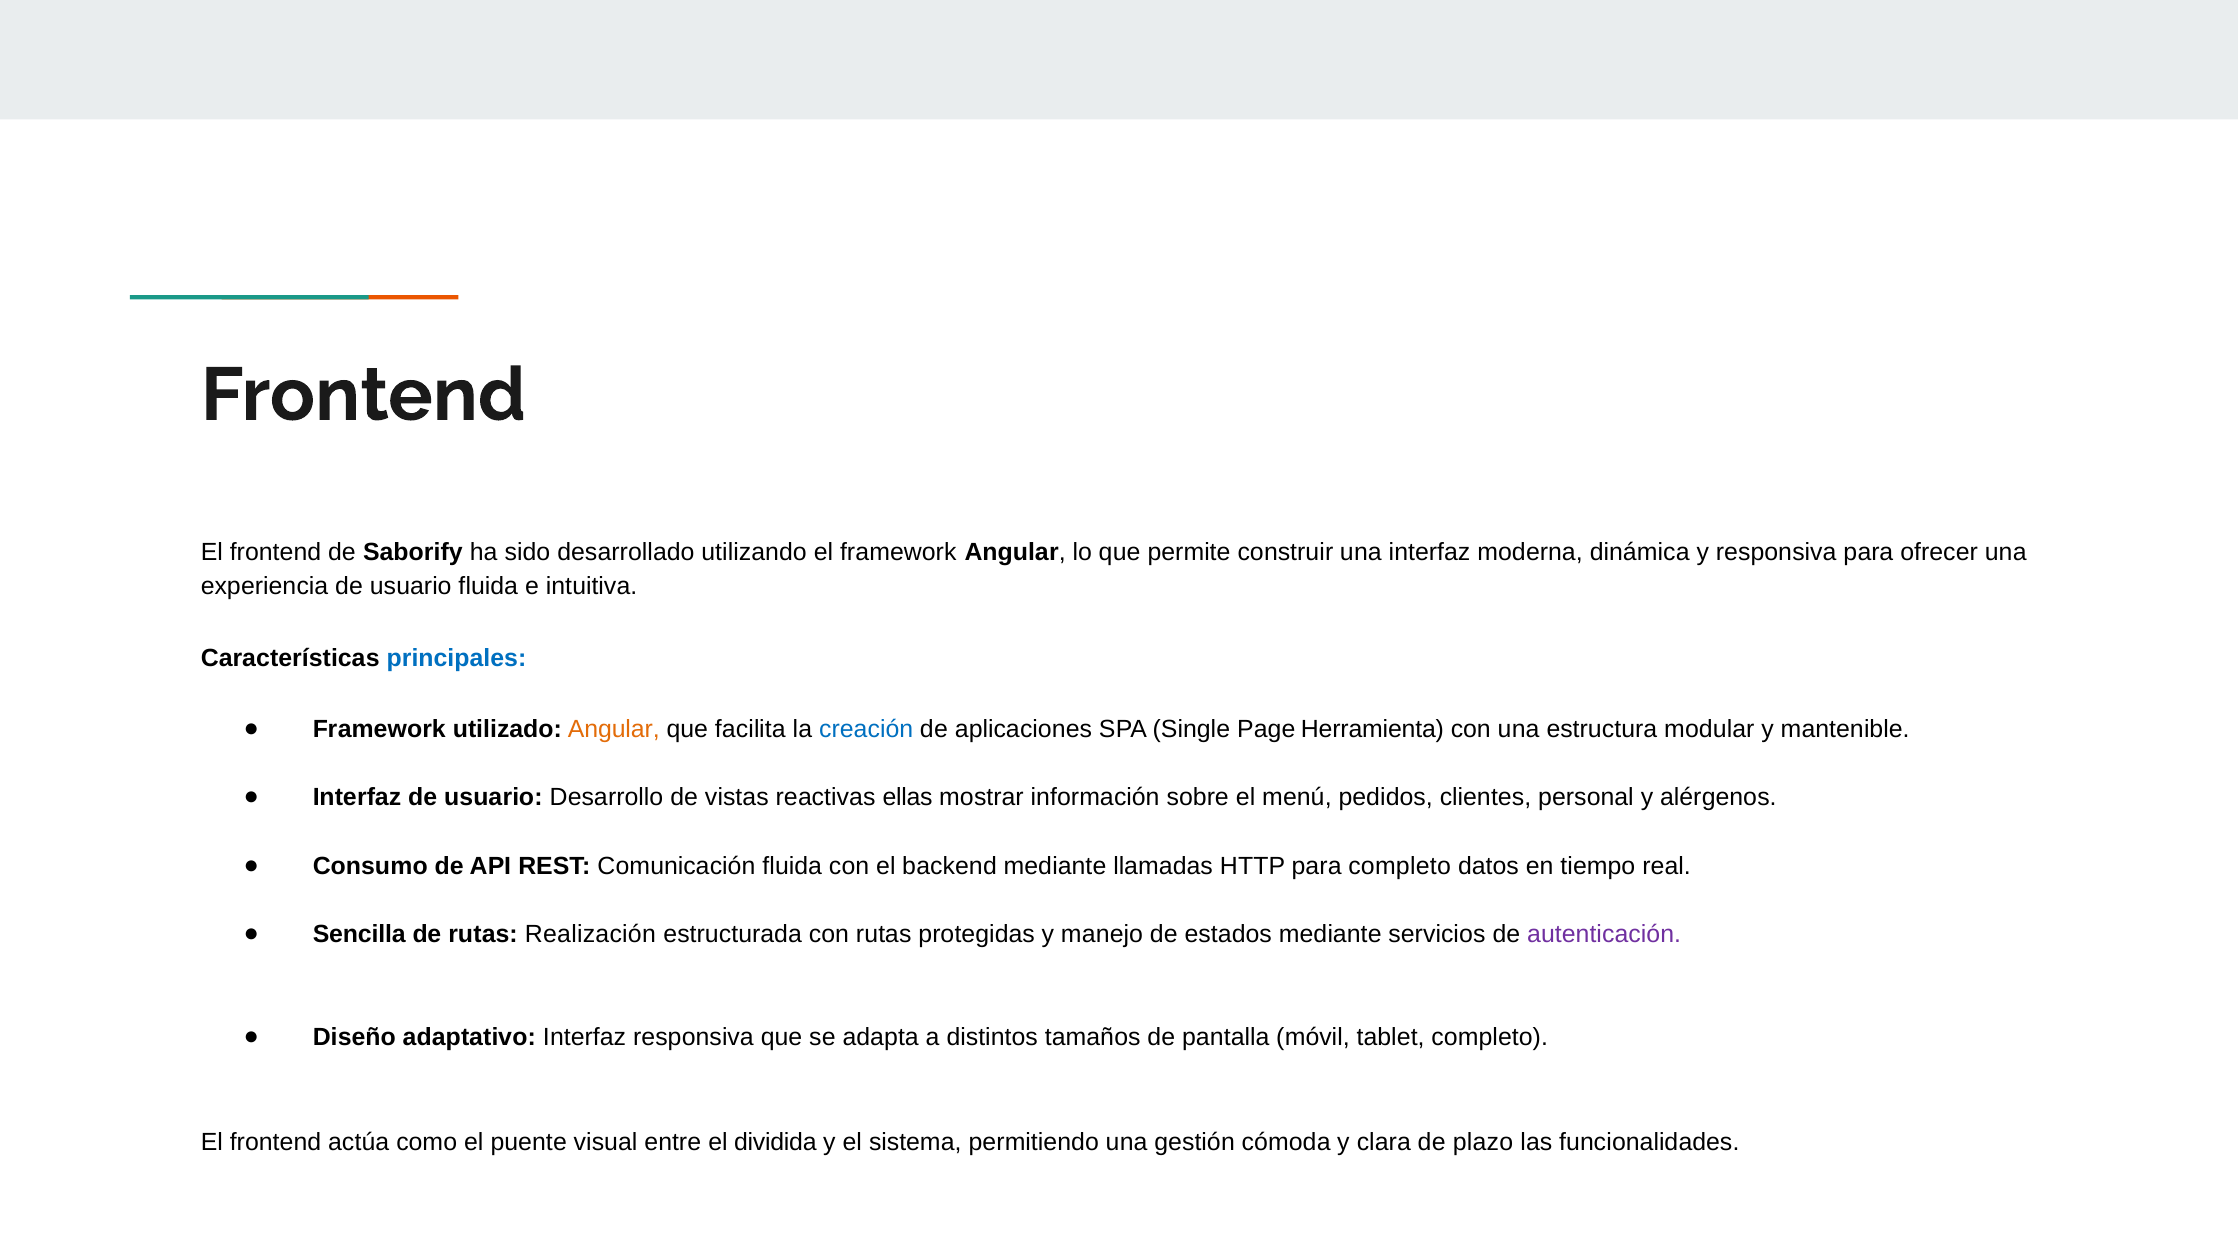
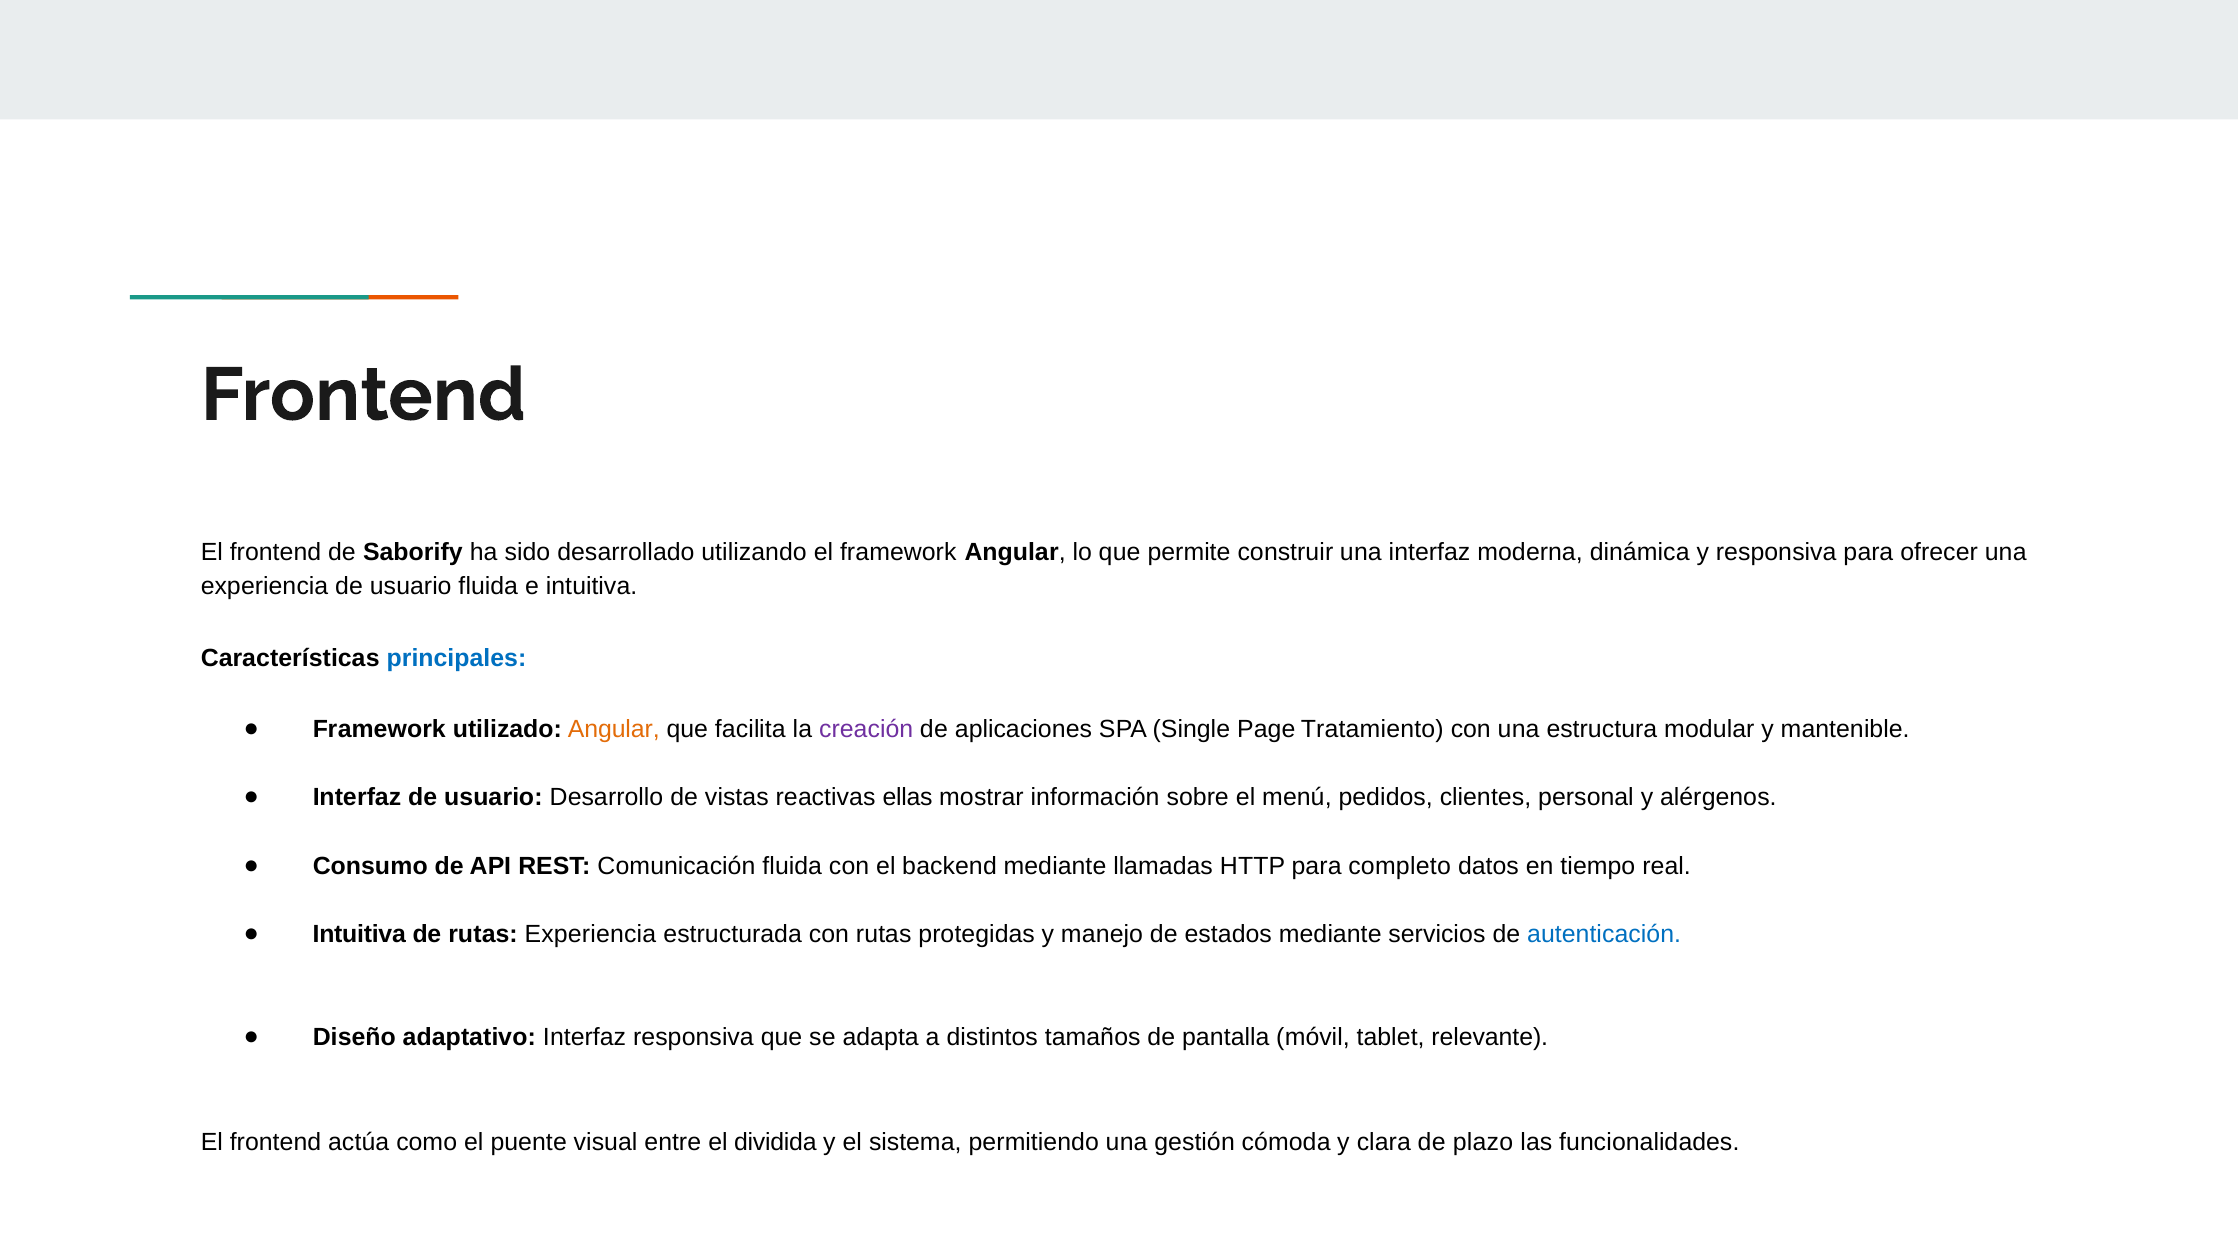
creación colour: blue -> purple
Herramienta: Herramienta -> Tratamiento
Sencilla at (359, 934): Sencilla -> Intuitiva
rutas Realización: Realización -> Experiencia
autenticación colour: purple -> blue
tablet completo: completo -> relevante
